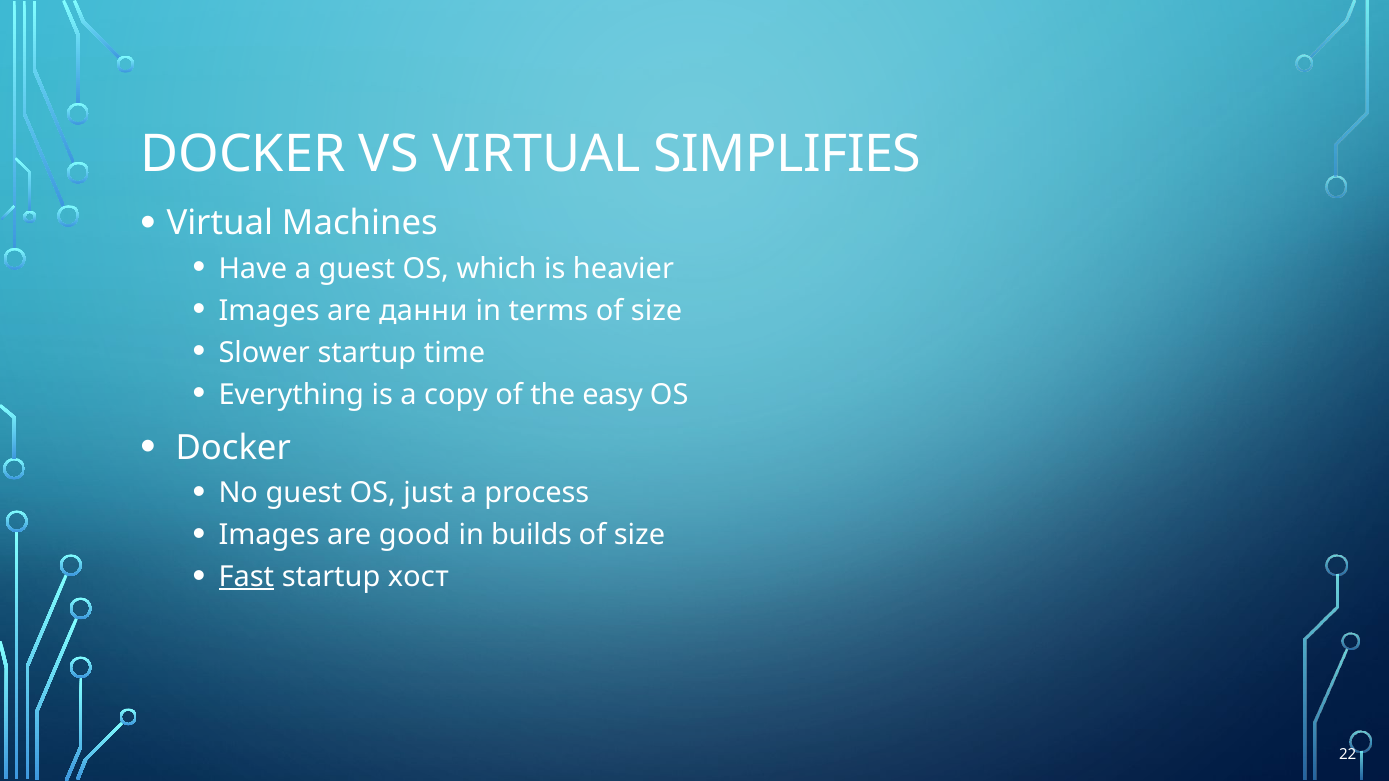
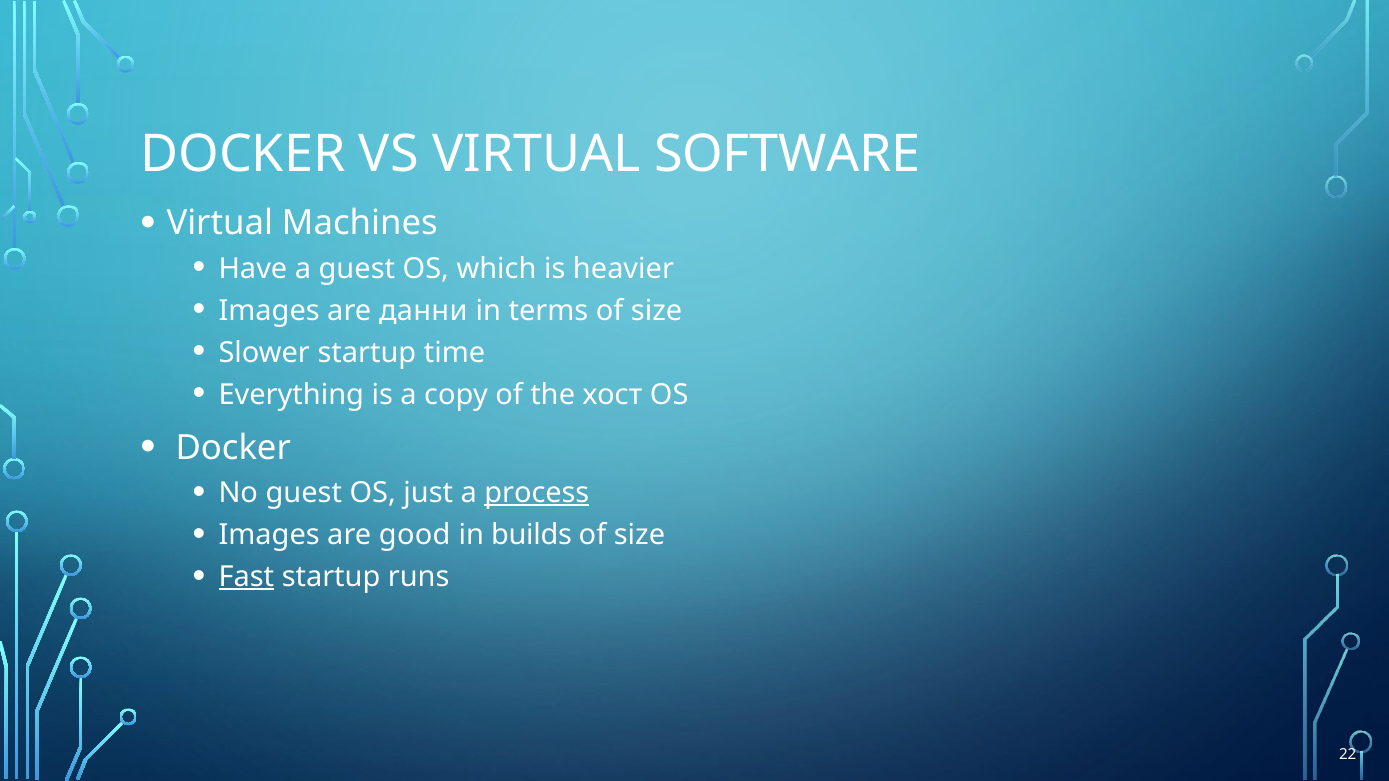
SIMPLIFIES: SIMPLIFIES -> SOFTWARE
easy: easy -> хост
process underline: none -> present
хост: хост -> runs
